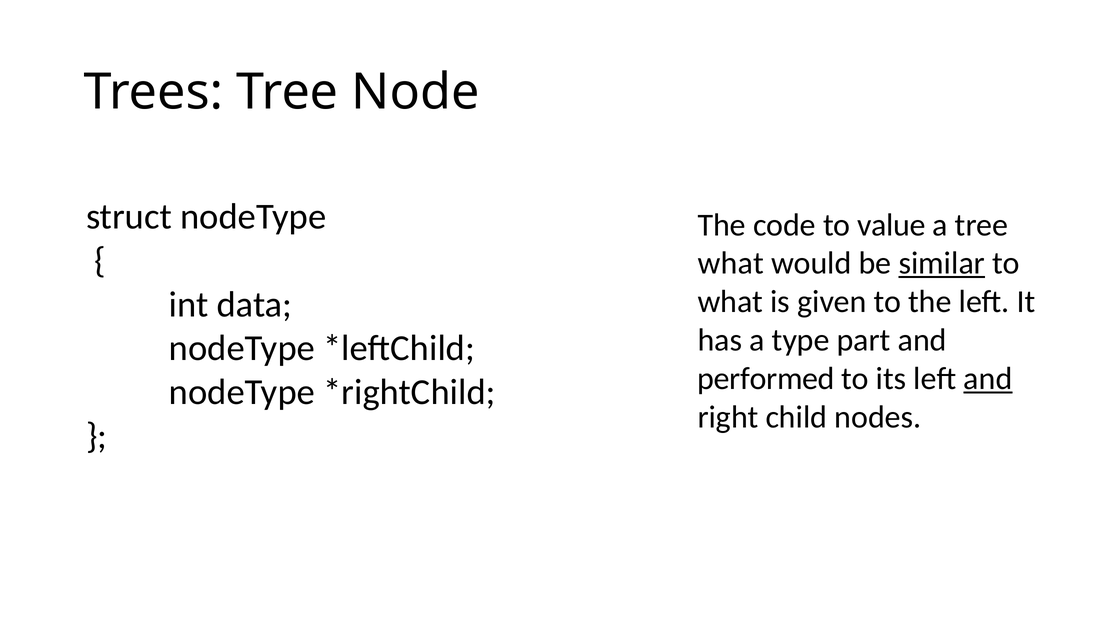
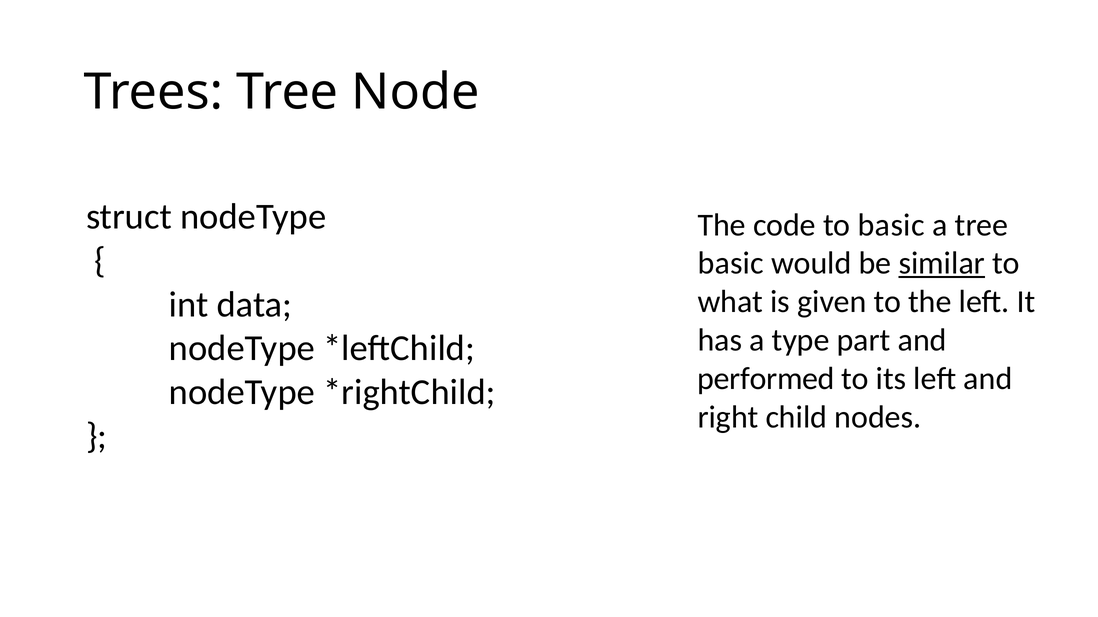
to value: value -> basic
what at (731, 264): what -> basic
and at (988, 379) underline: present -> none
